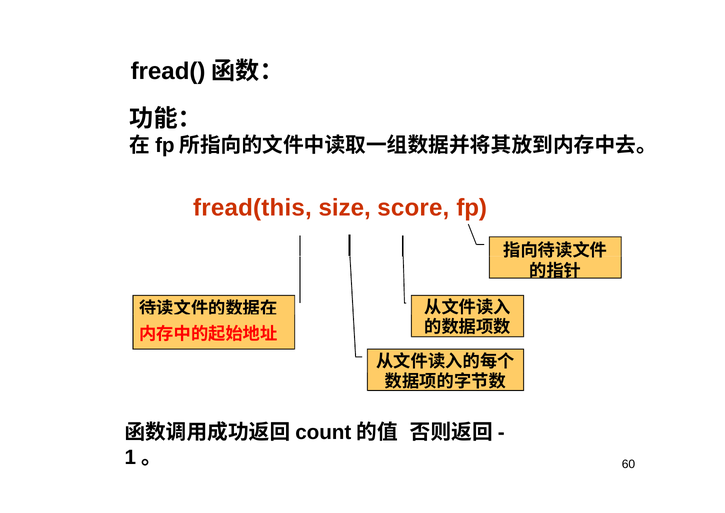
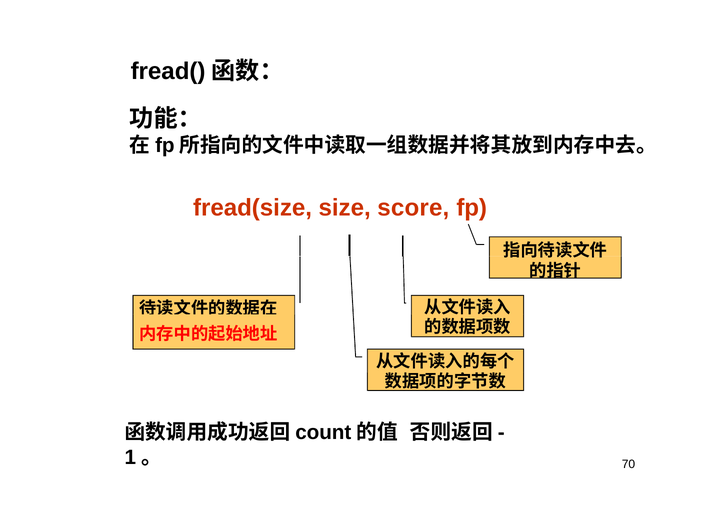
fread(this: fread(this -> fread(size
60: 60 -> 70
